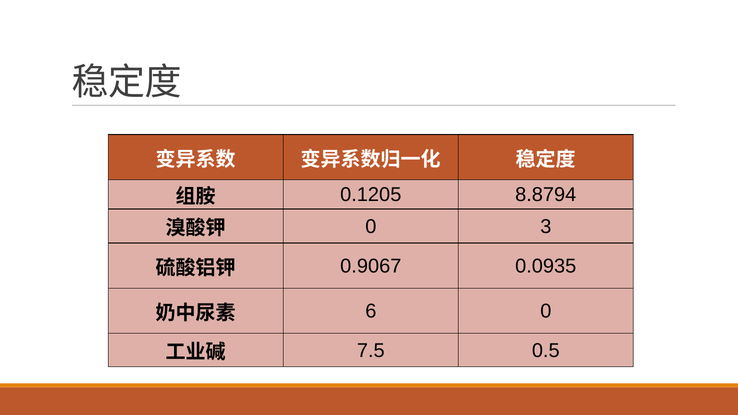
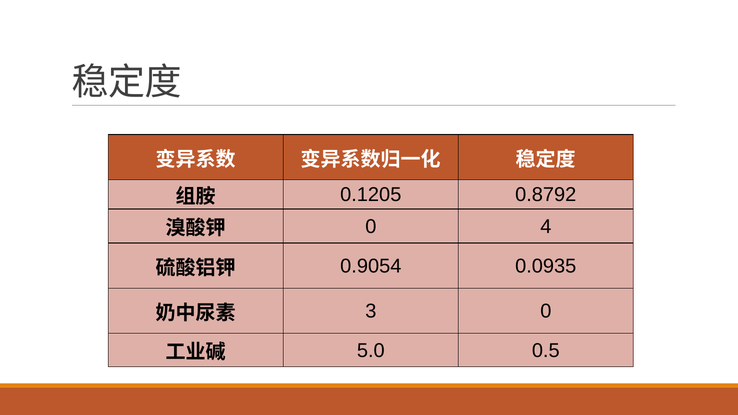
8.8794: 8.8794 -> 0.8792
3: 3 -> 4
0.9067: 0.9067 -> 0.9054
6: 6 -> 3
7.5: 7.5 -> 5.0
